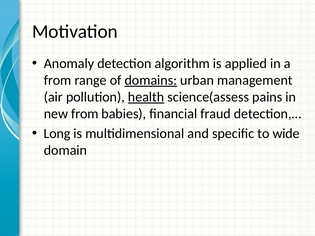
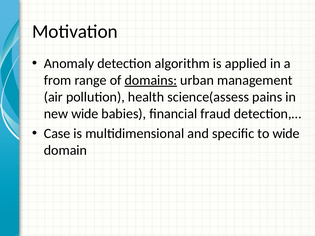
health underline: present -> none
new from: from -> wide
Long: Long -> Case
